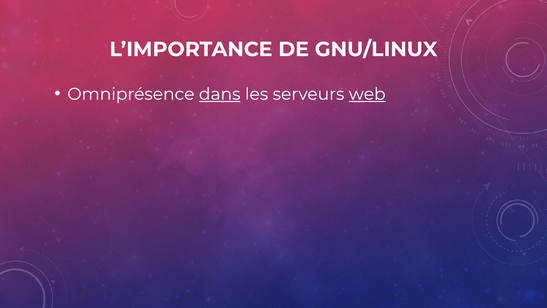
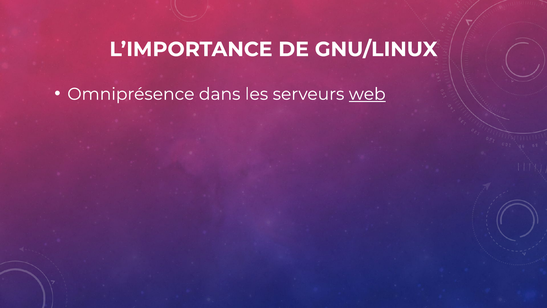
dans underline: present -> none
